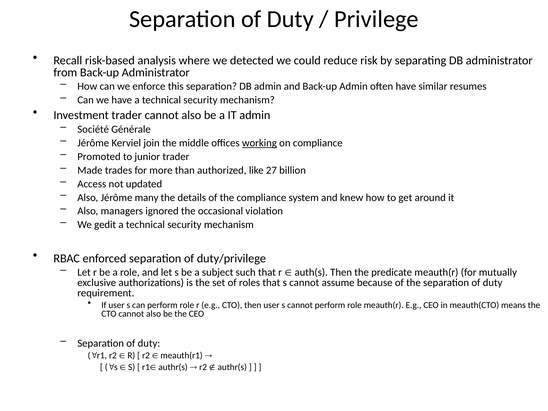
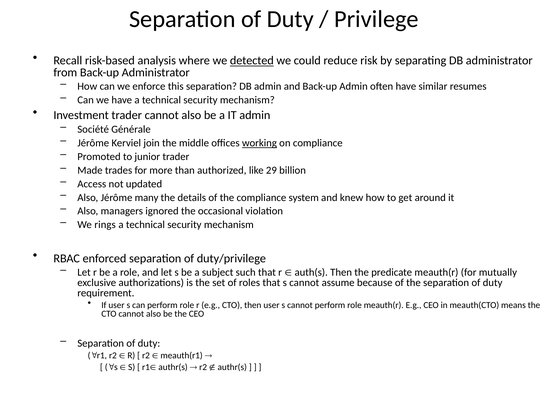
detected underline: none -> present
27: 27 -> 29
gedit: gedit -> rings
